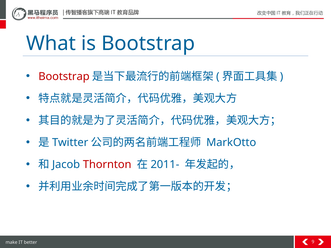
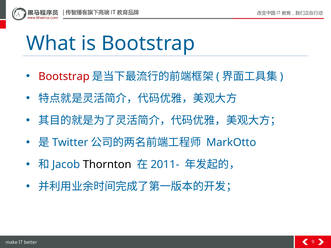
Thornton colour: red -> black
